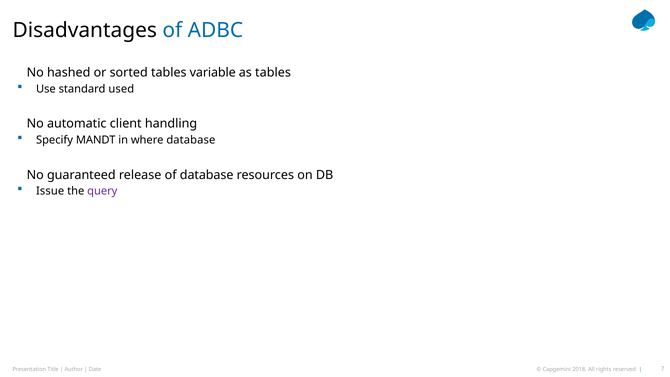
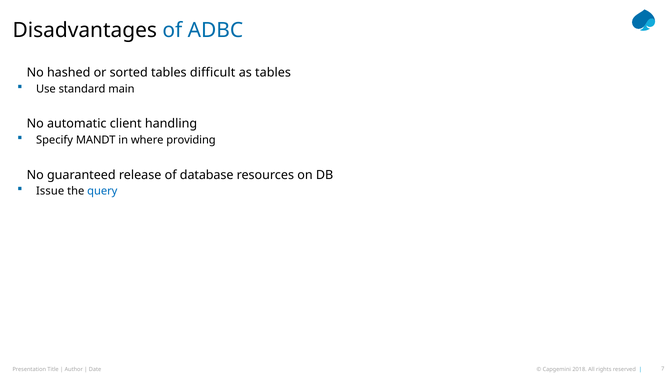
variable: variable -> difficult
used: used -> main
where database: database -> providing
query colour: purple -> blue
